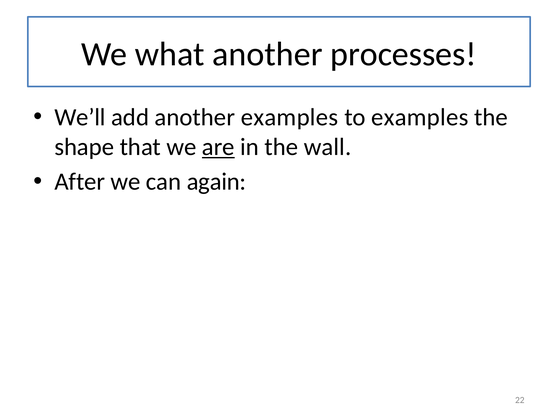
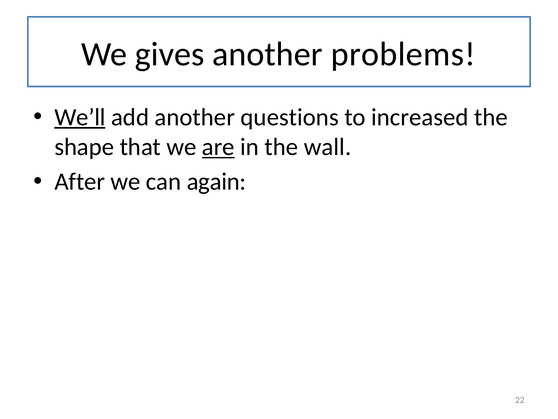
what: what -> gives
processes: processes -> problems
We’ll underline: none -> present
another examples: examples -> questions
to examples: examples -> increased
